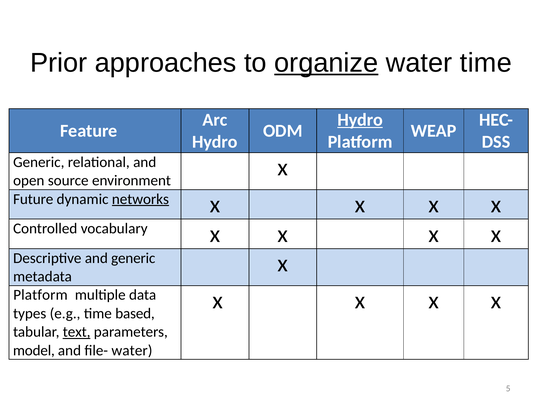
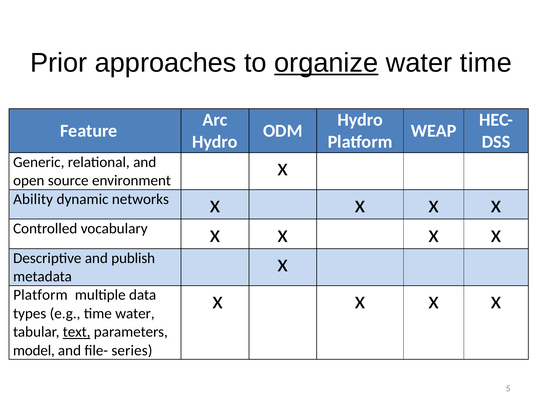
Hydro at (360, 120) underline: present -> none
Future: Future -> Ability
networks underline: present -> none
and generic: generic -> publish
time based: based -> water
file- water: water -> series
